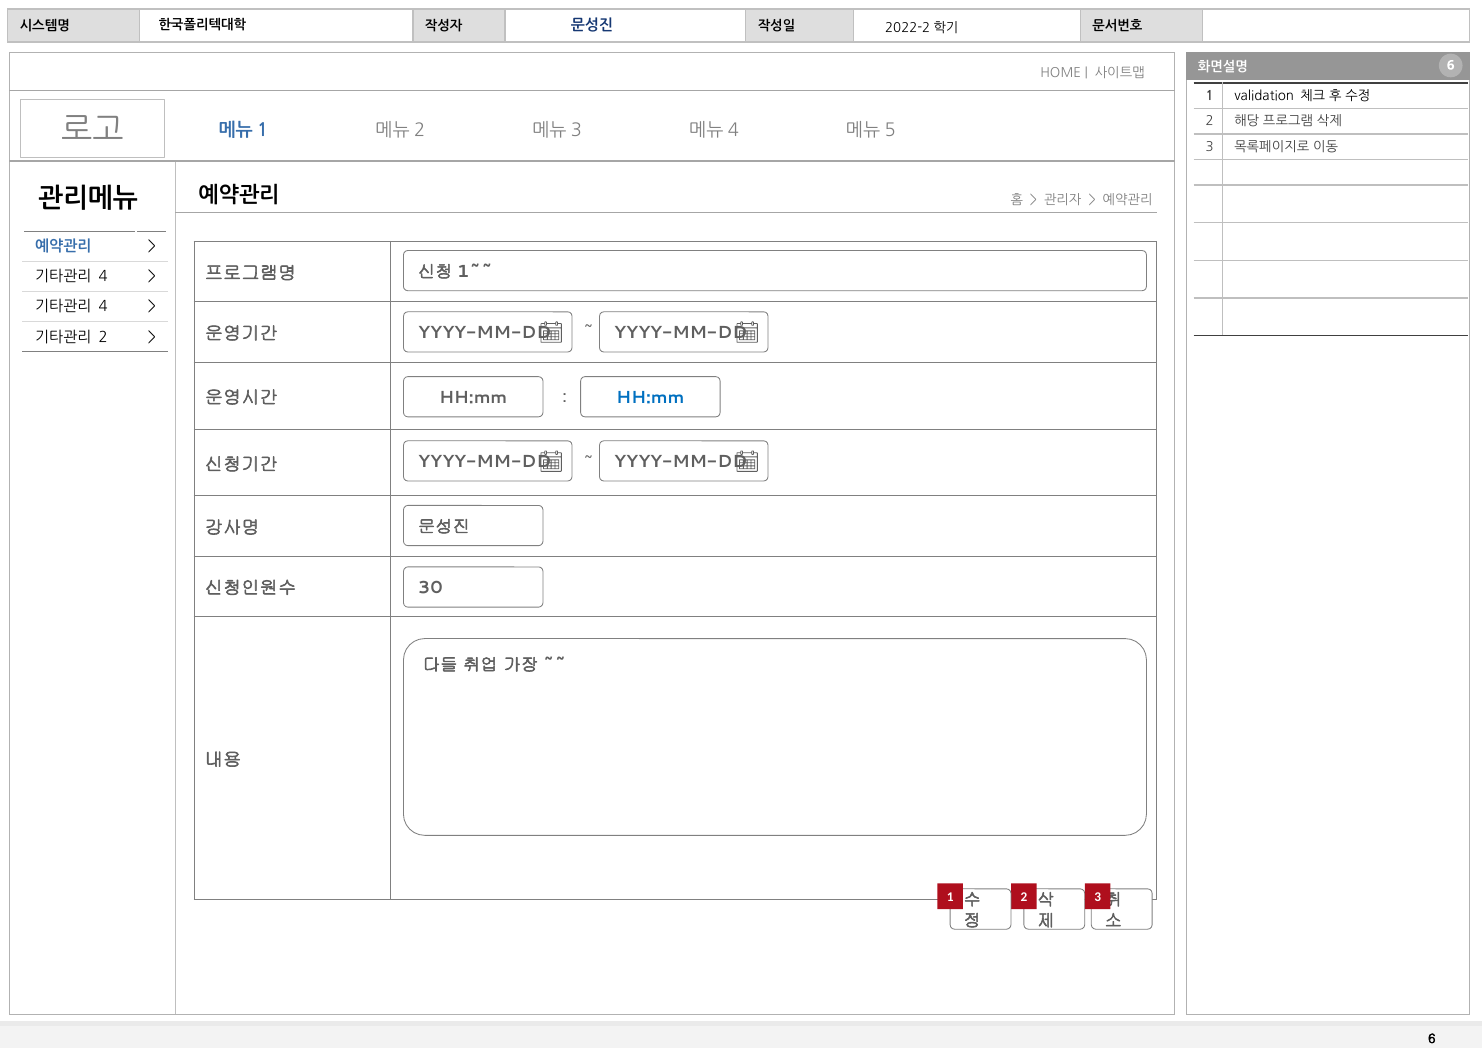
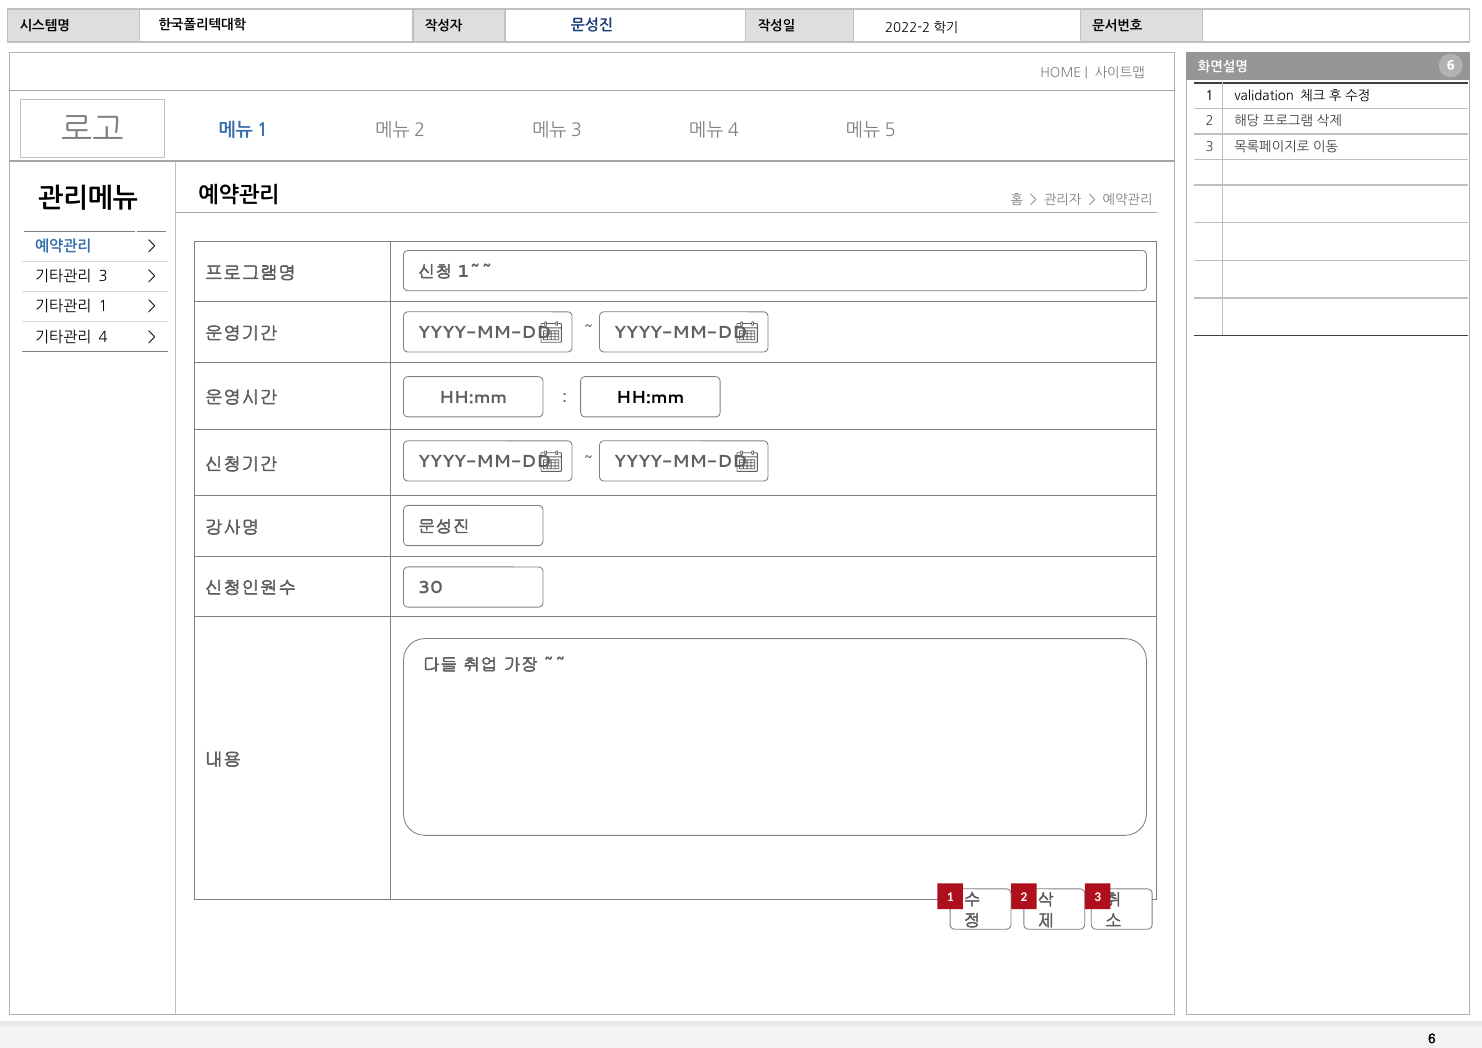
4 at (103, 277): 4 -> 3
4 at (103, 307): 4 -> 1
2 at (103, 337): 2 -> 4
HH:mm at (650, 398) colour: blue -> black
